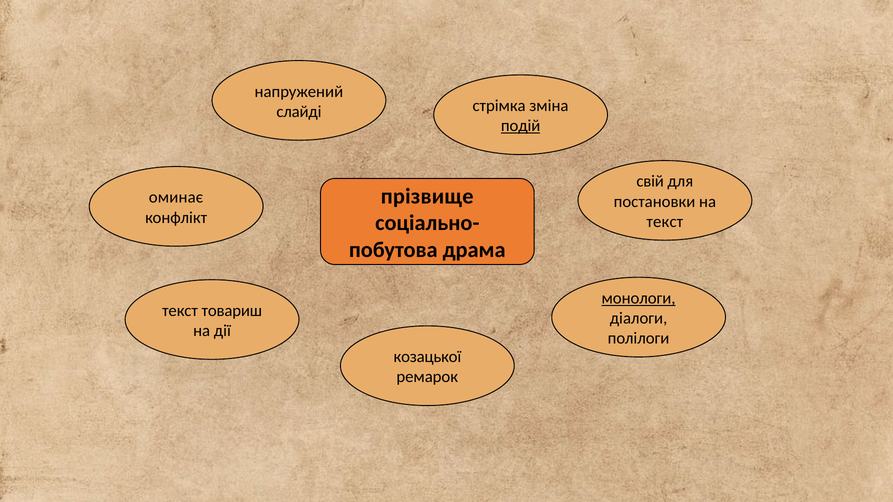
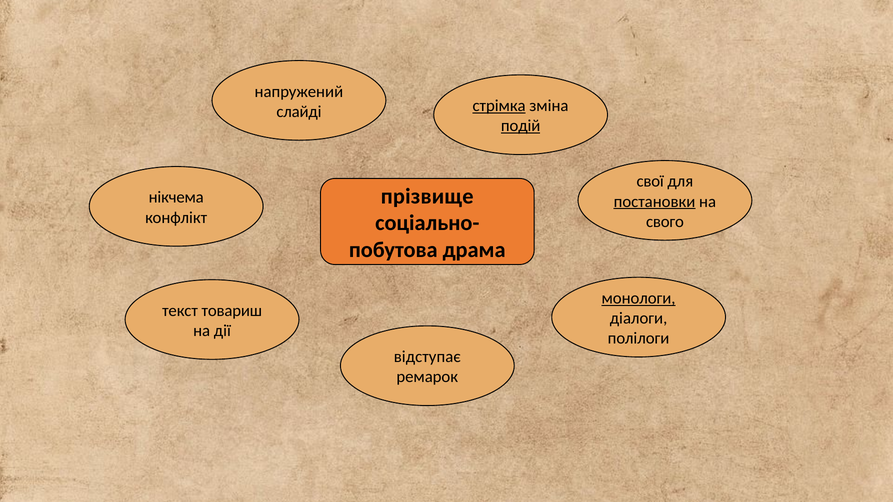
стрімка underline: none -> present
свій: свій -> свої
оминає: оминає -> нікчема
постановки underline: none -> present
текст at (665, 222): текст -> свого
козацької: козацької -> відступає
